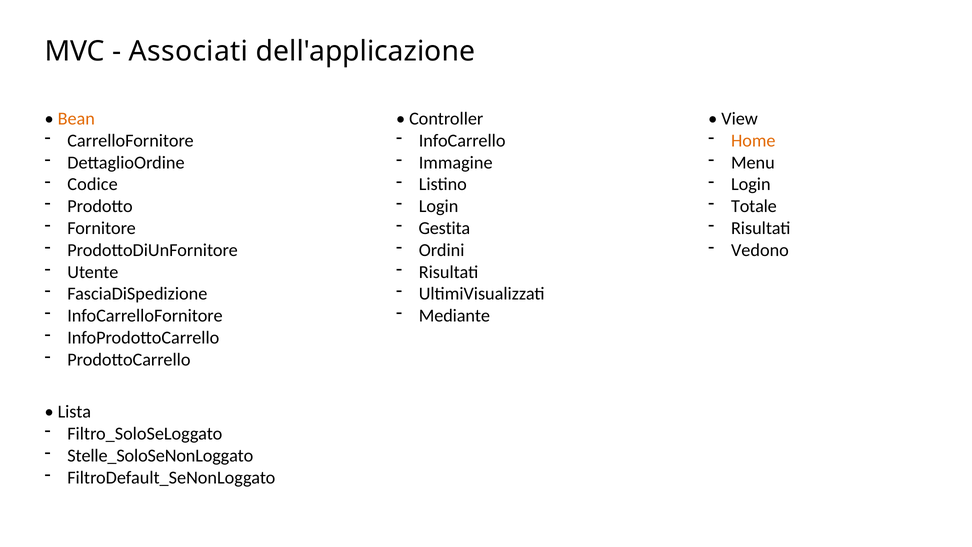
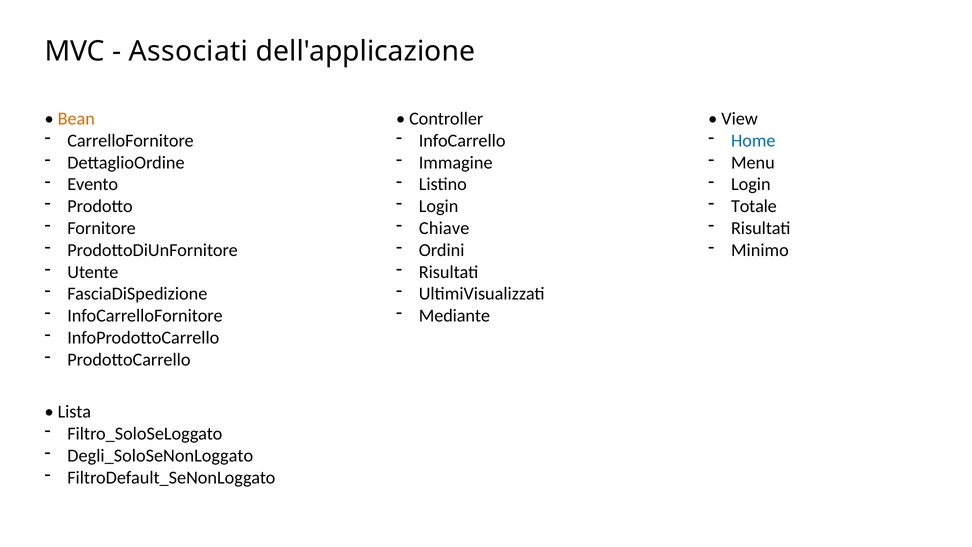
Home colour: orange -> blue
Codice: Codice -> Evento
Gestita: Gestita -> Chiave
Vedono: Vedono -> Minimo
Stelle_SoloSeNonLoggato: Stelle_SoloSeNonLoggato -> Degli_SoloSeNonLoggato
